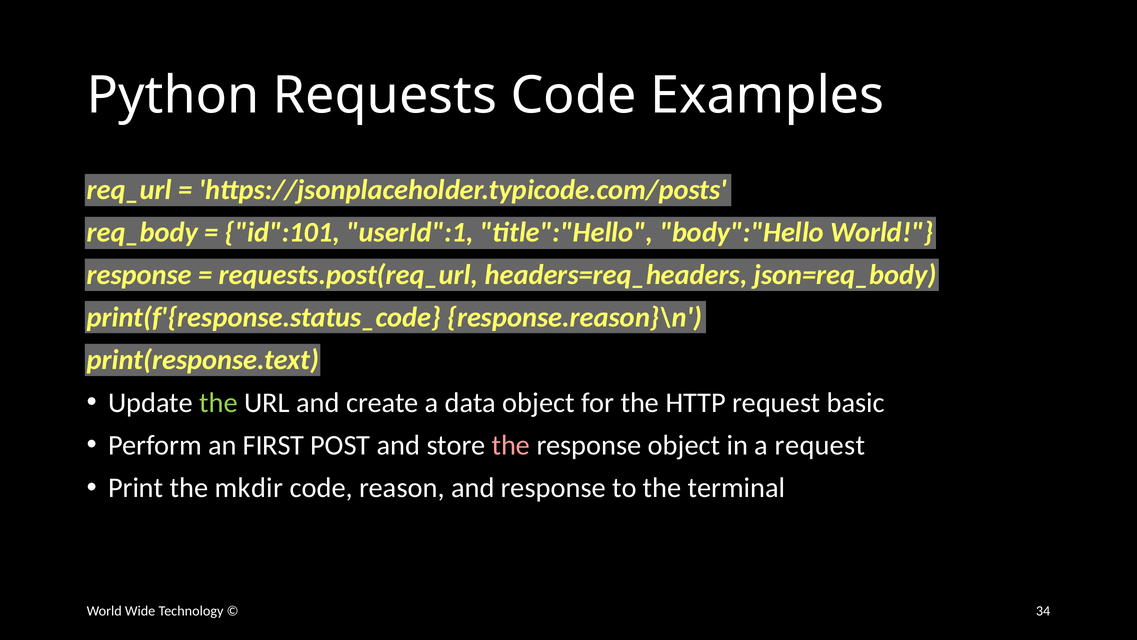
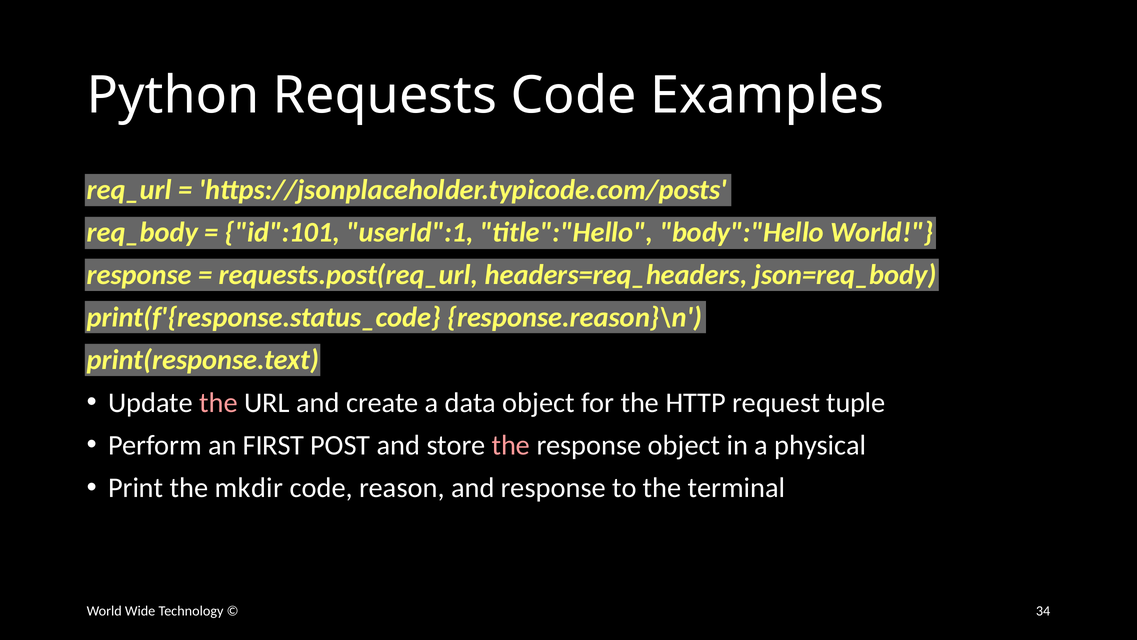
the at (218, 402) colour: light green -> pink
basic: basic -> tuple
a request: request -> physical
